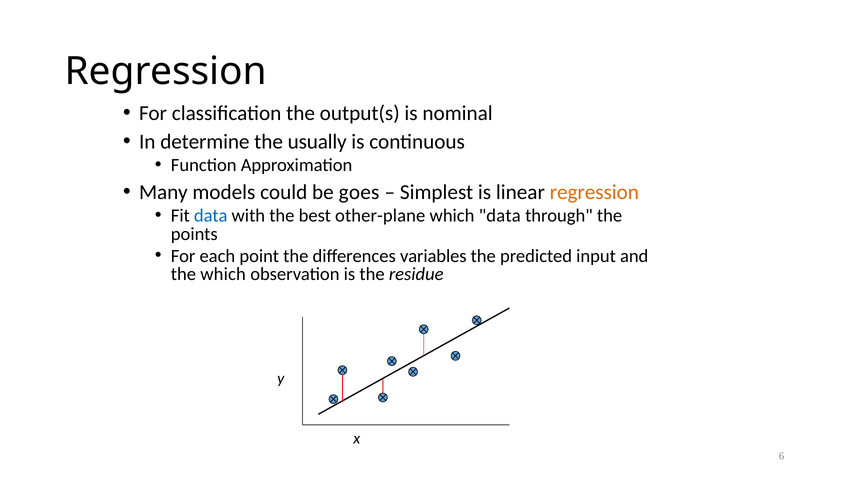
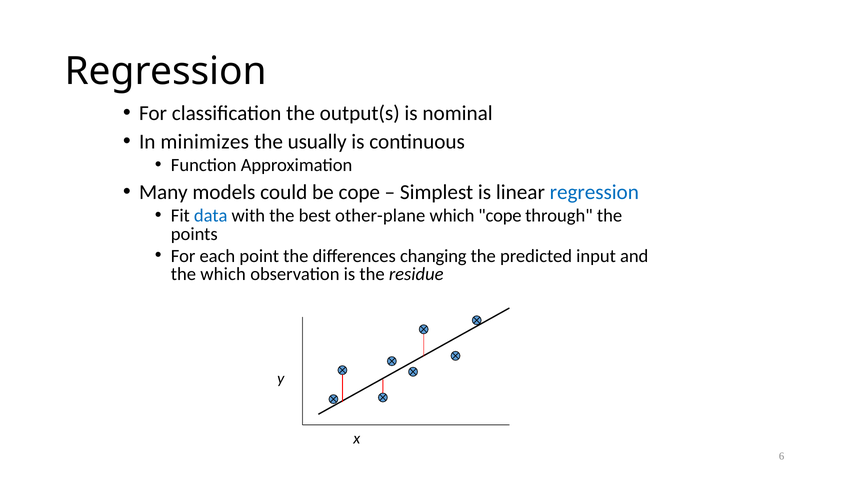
determine: determine -> minimizes
be goes: goes -> cope
regression at (594, 192) colour: orange -> blue
which data: data -> cope
variables: variables -> changing
